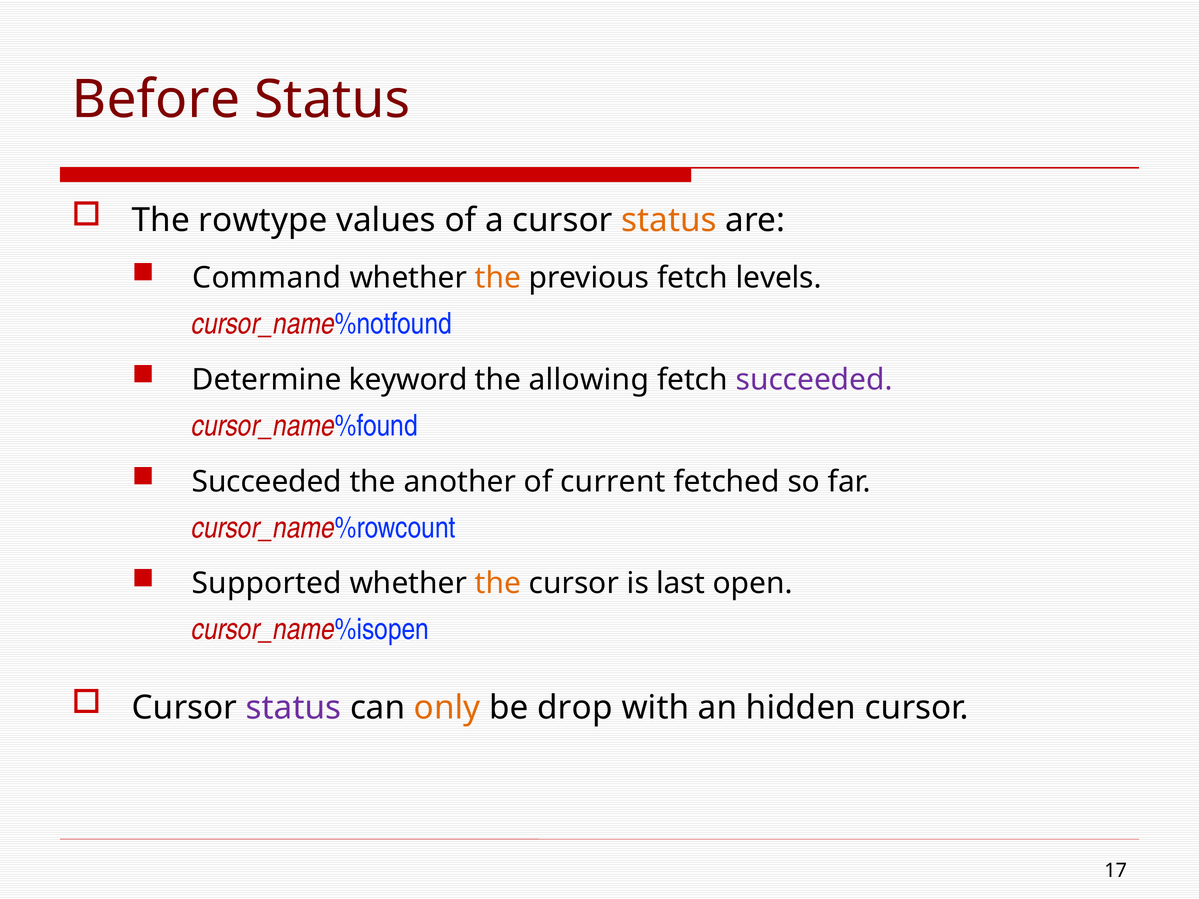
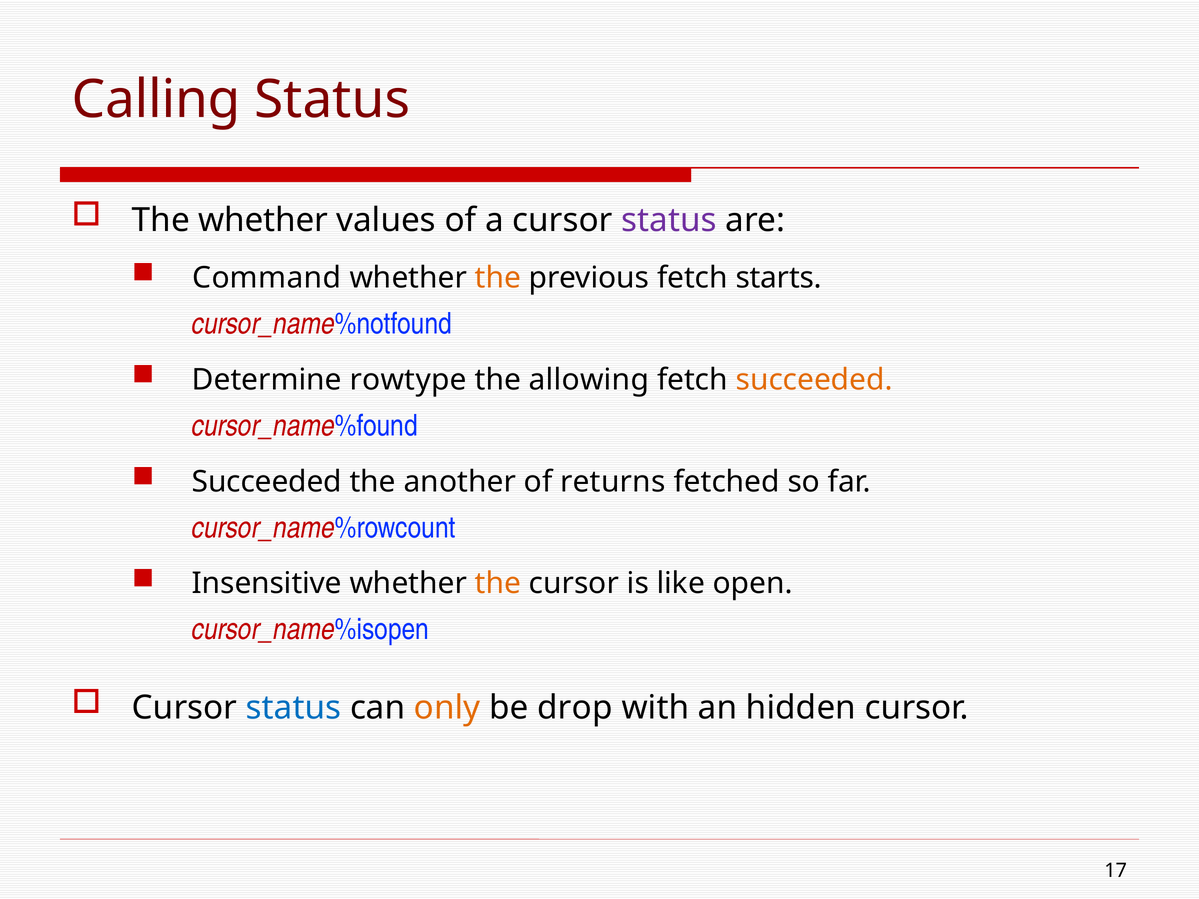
Before: Before -> Calling
The rowtype: rowtype -> whether
status at (669, 220) colour: orange -> purple
levels: levels -> starts
keyword: keyword -> rowtype
succeeded at (814, 380) colour: purple -> orange
current: current -> returns
Supported: Supported -> Insensitive
last: last -> like
status at (294, 708) colour: purple -> blue
